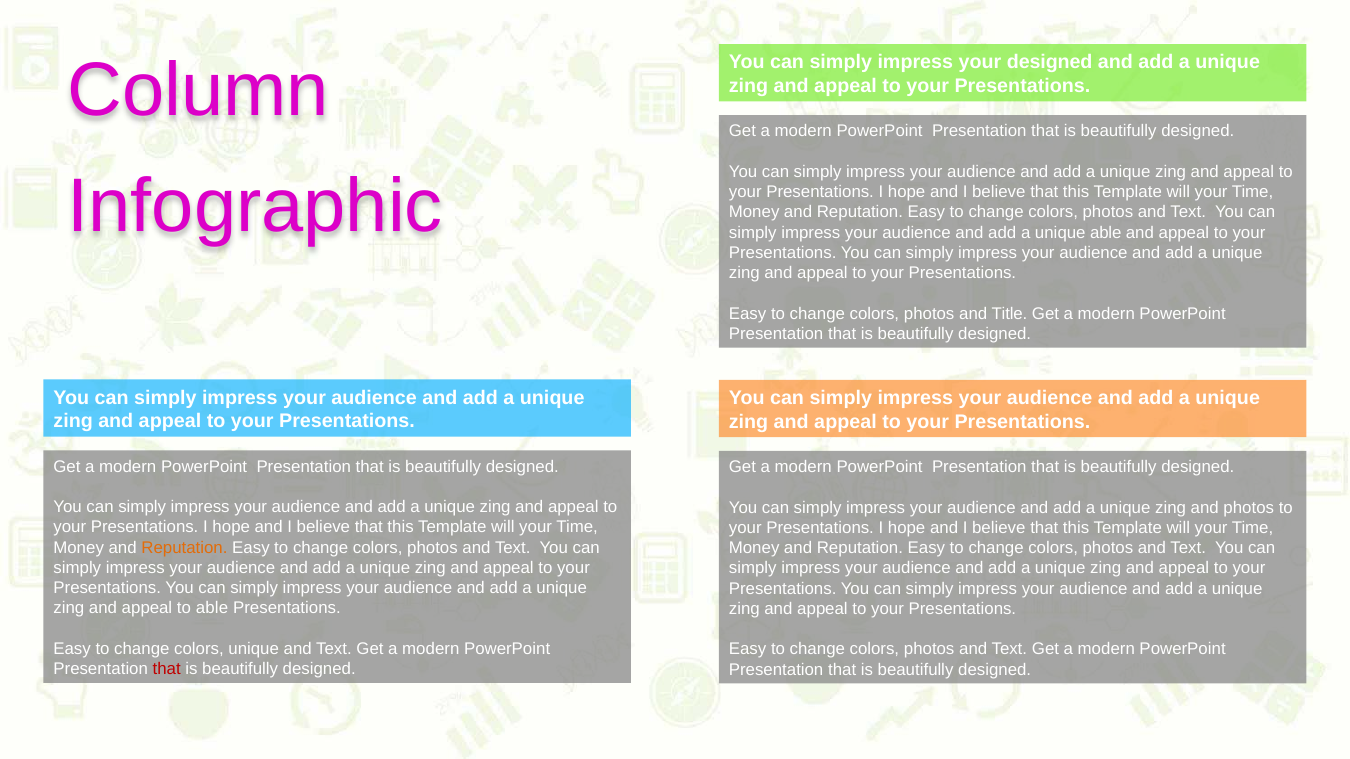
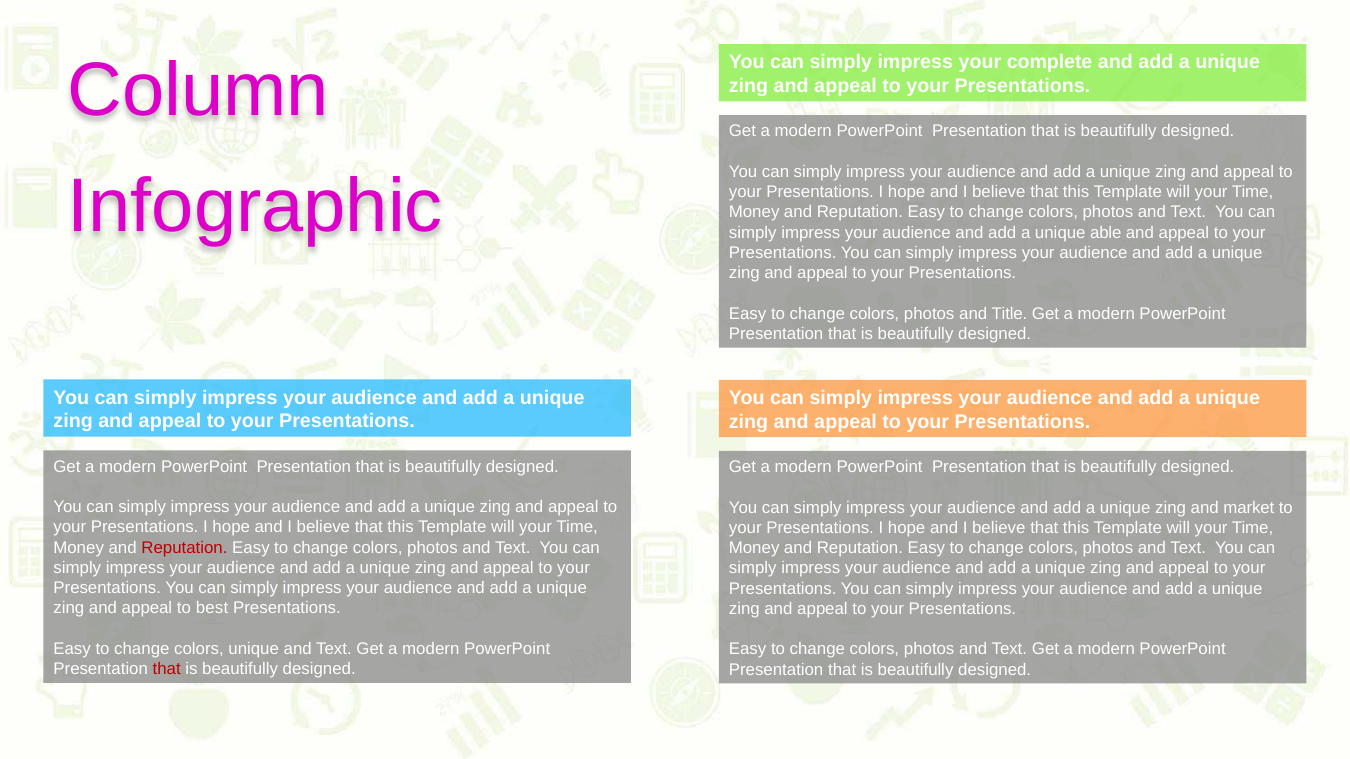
your designed: designed -> complete
and photos: photos -> market
Reputation at (184, 548) colour: orange -> red
to able: able -> best
